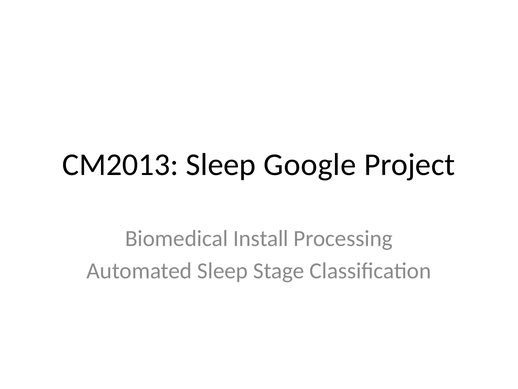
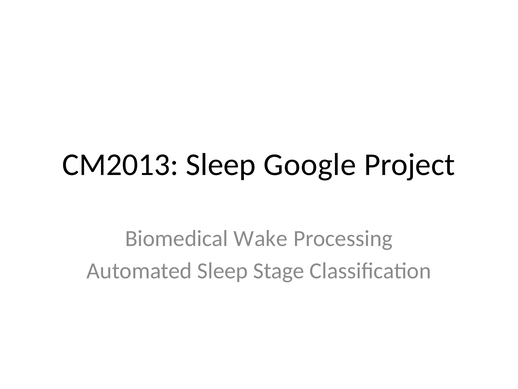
Install: Install -> Wake
